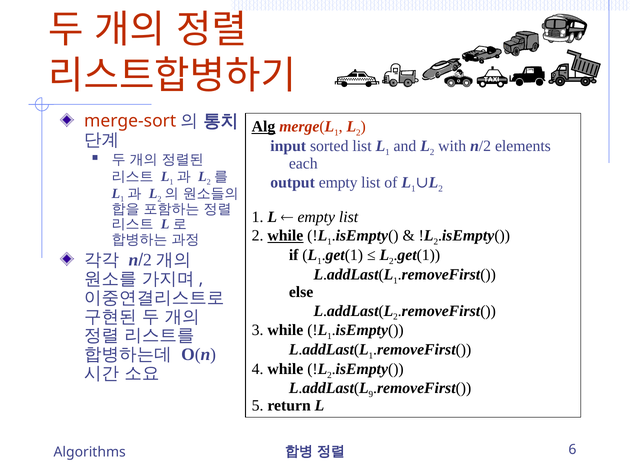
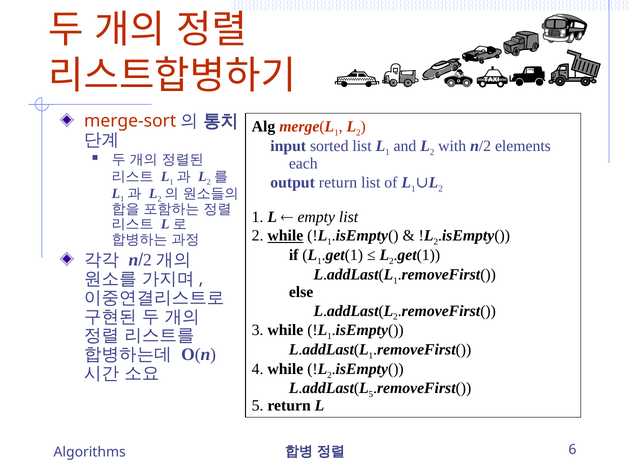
Alg underline: present -> none
output empty: empty -> return
9 at (371, 394): 9 -> 5
